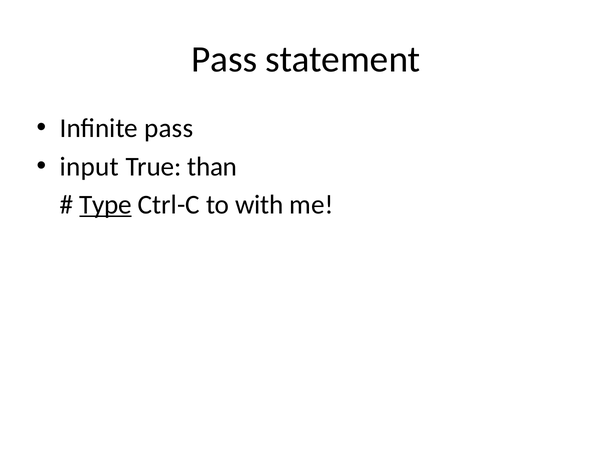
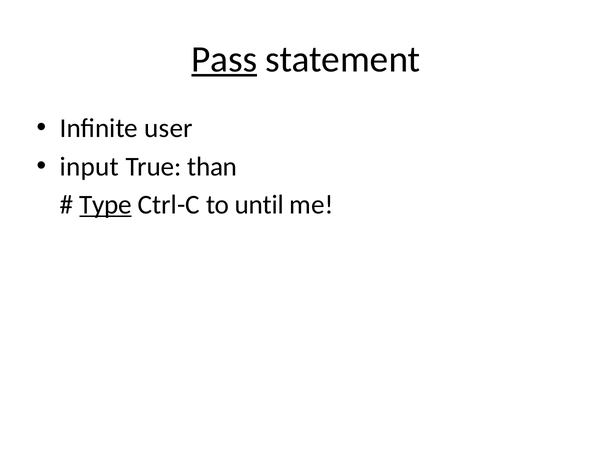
Pass at (224, 59) underline: none -> present
Infinite pass: pass -> user
with: with -> until
